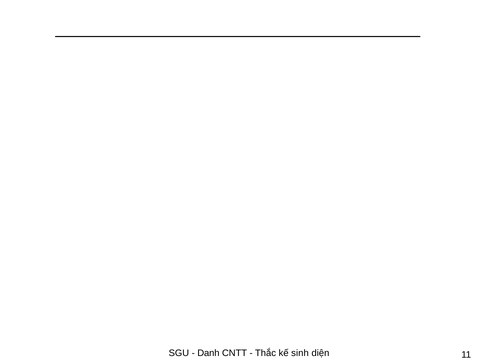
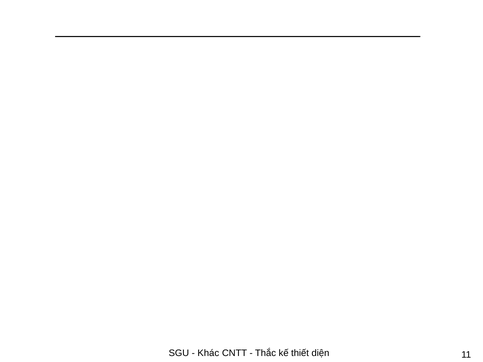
Danh: Danh -> Khác
sinh: sinh -> thiết
